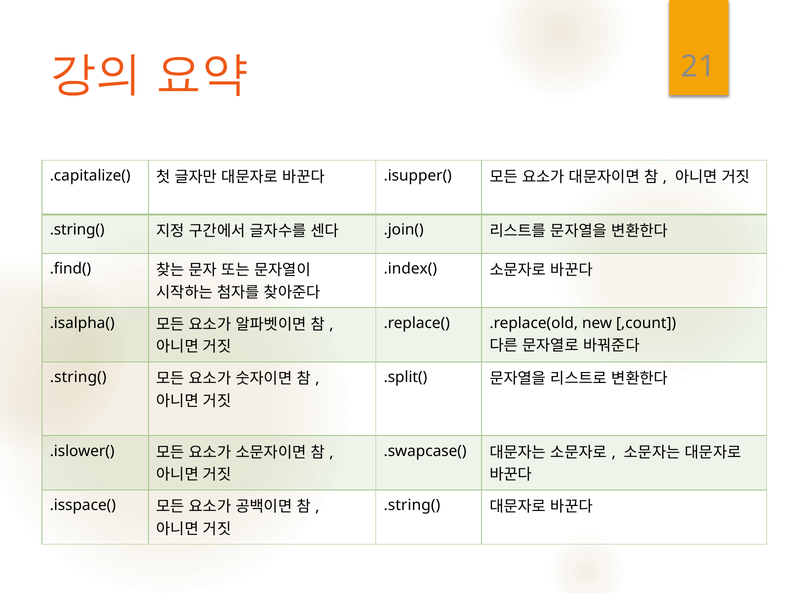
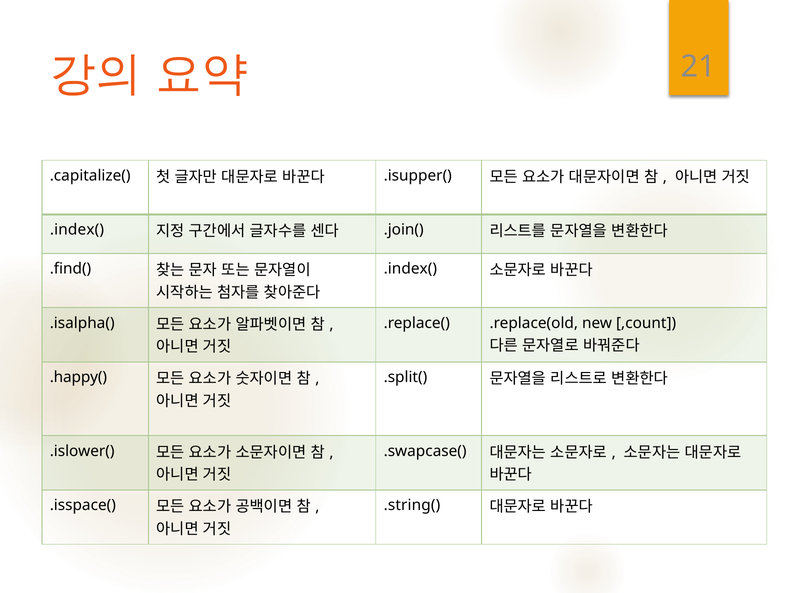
.string( at (77, 230): .string( -> .index(
.string( at (78, 377): .string( -> .happy(
